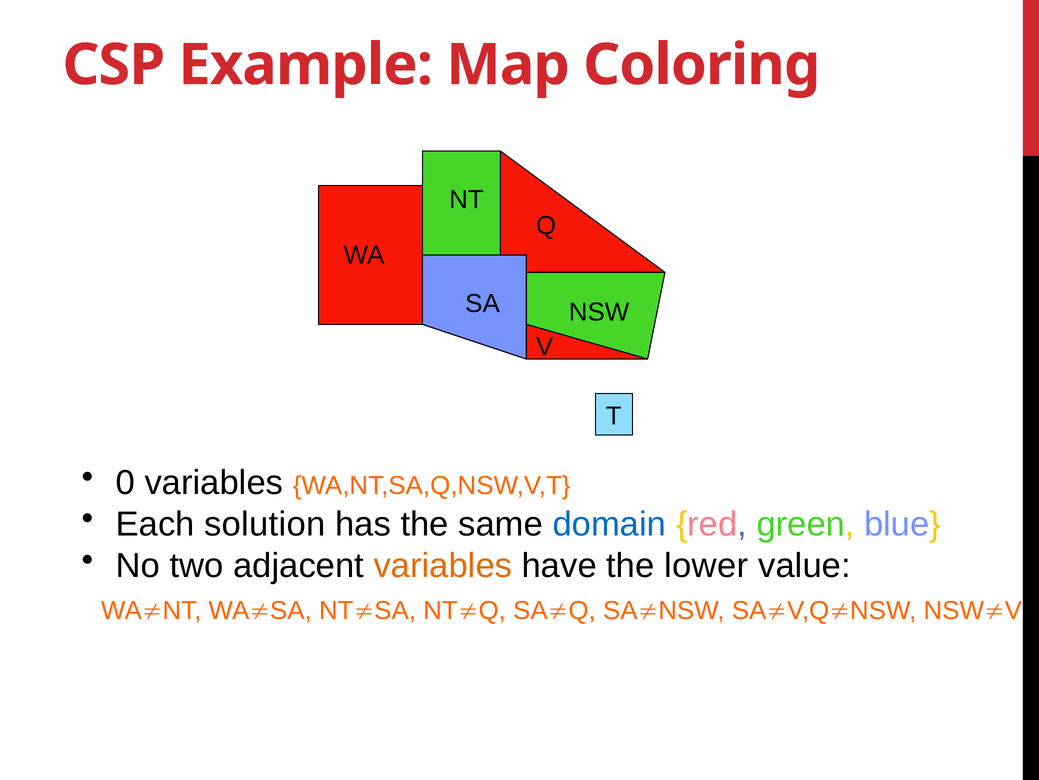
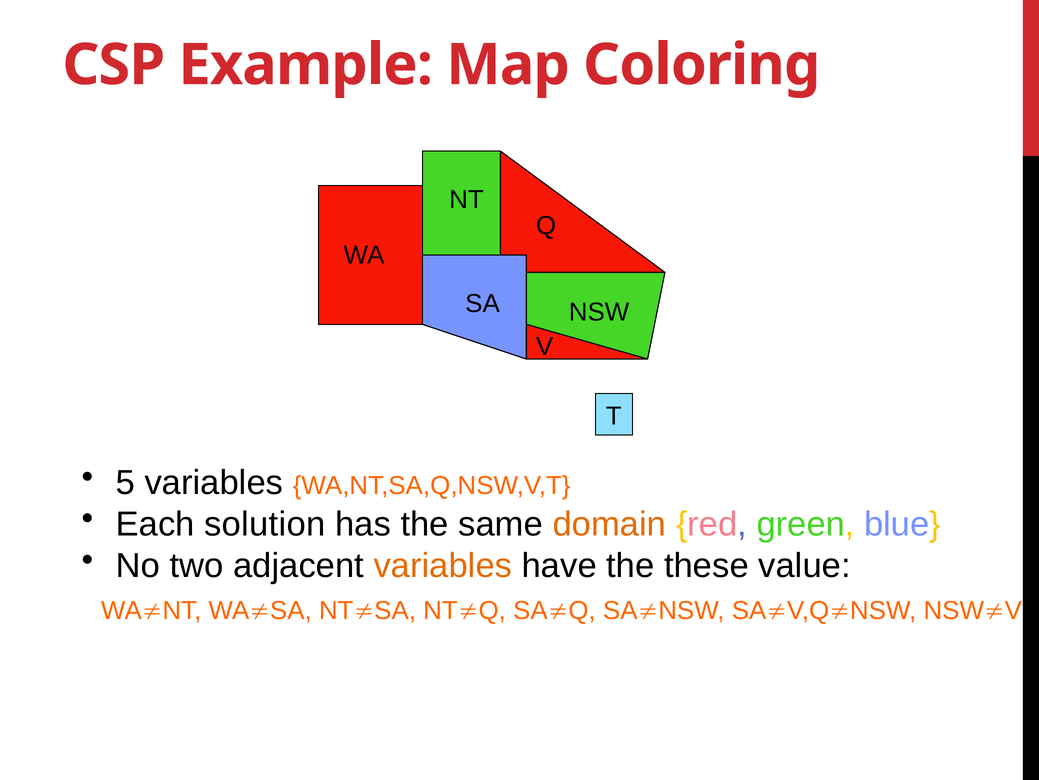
0: 0 -> 5
domain colour: blue -> orange
lower: lower -> these
